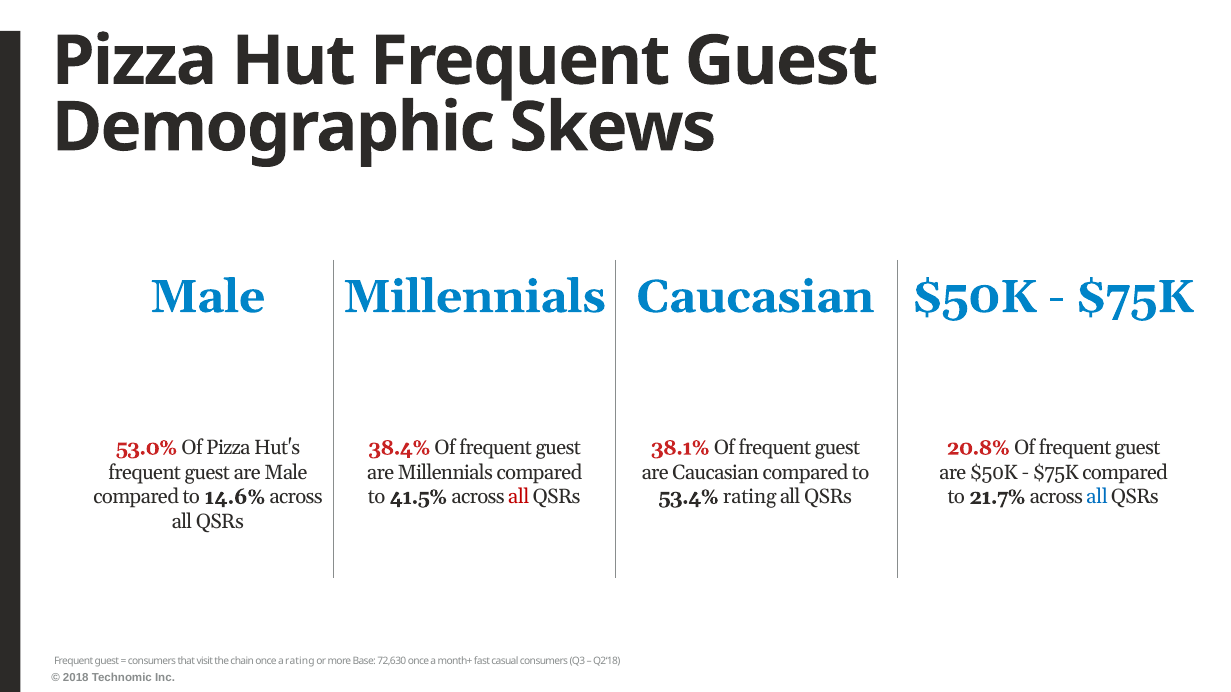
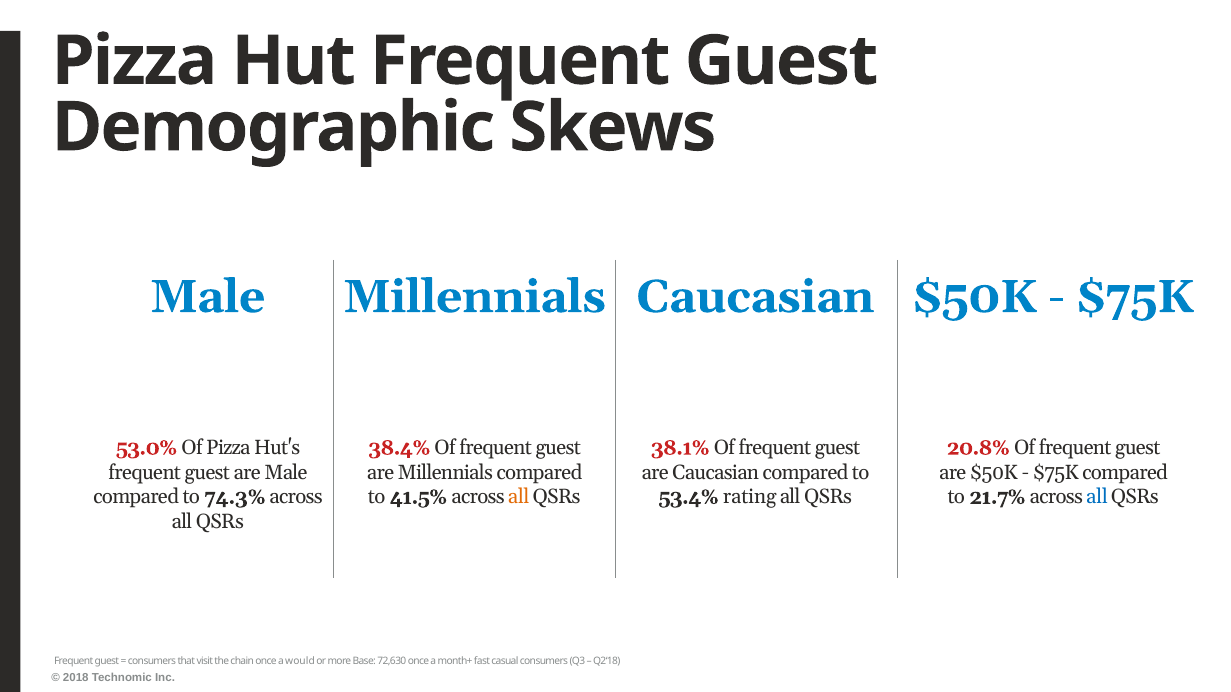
14.6%: 14.6% -> 74.3%
all at (519, 497) colour: red -> orange
a rating: rating -> would
